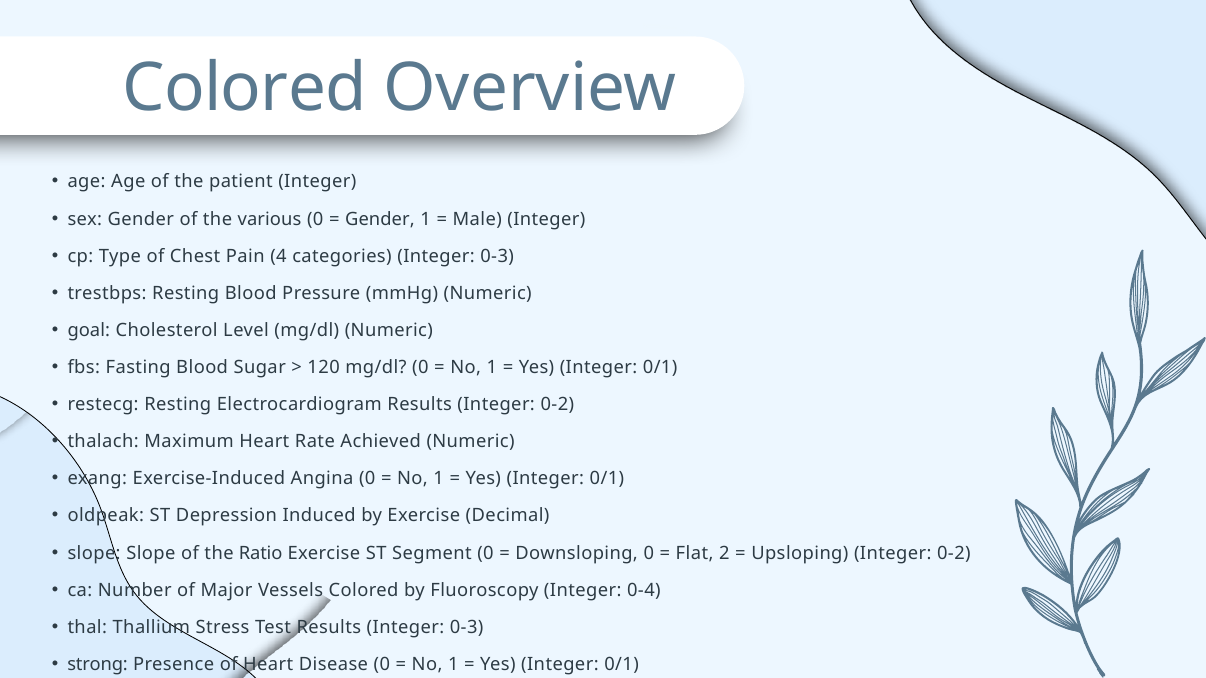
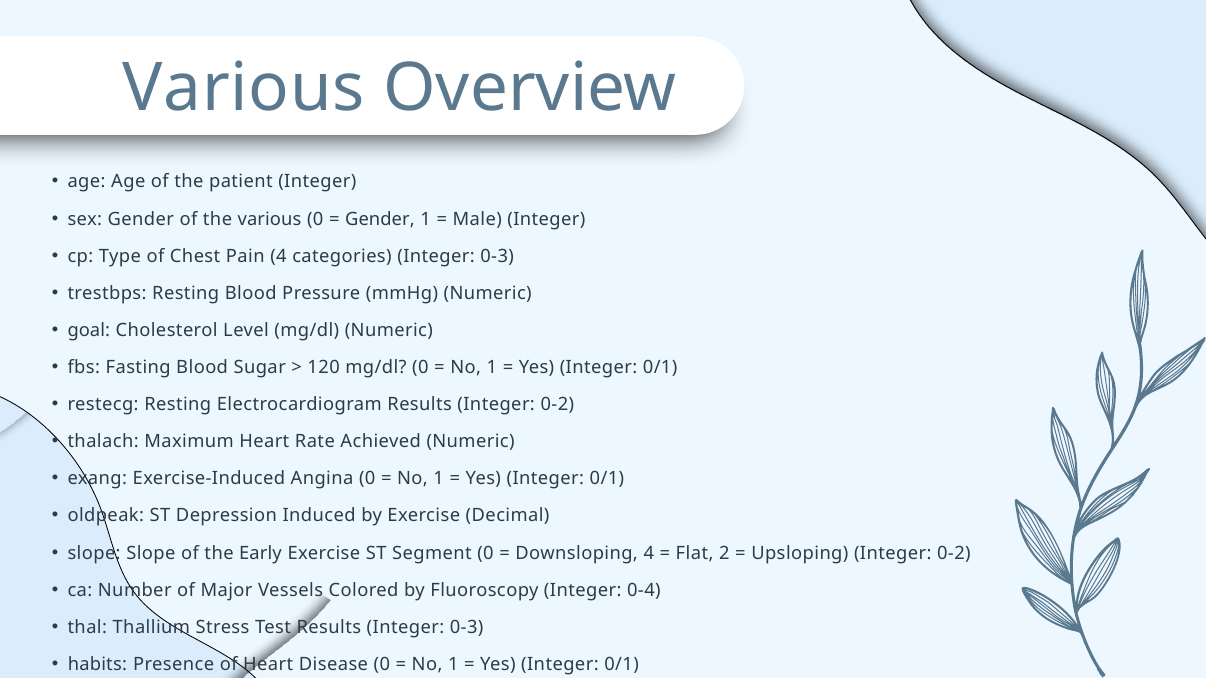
Colored at (244, 88): Colored -> Various
Ratio: Ratio -> Early
Downsloping 0: 0 -> 4
strong: strong -> habits
